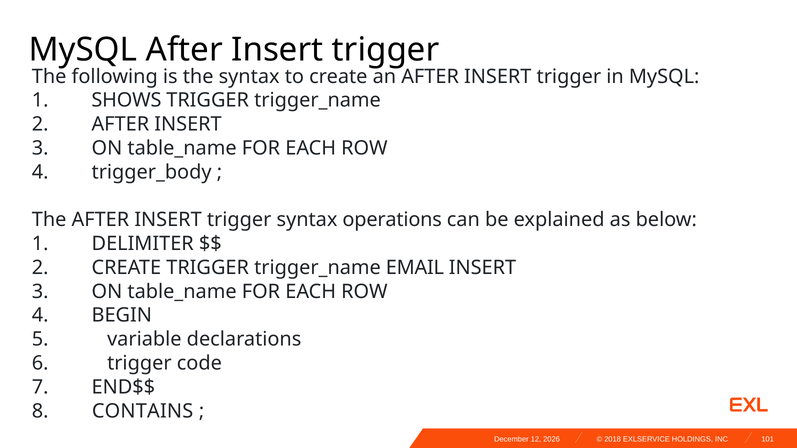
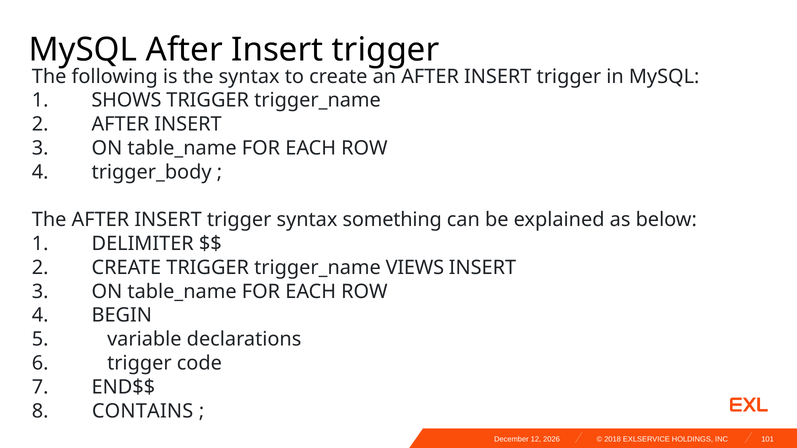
operations: operations -> something
EMAIL: EMAIL -> VIEWS
